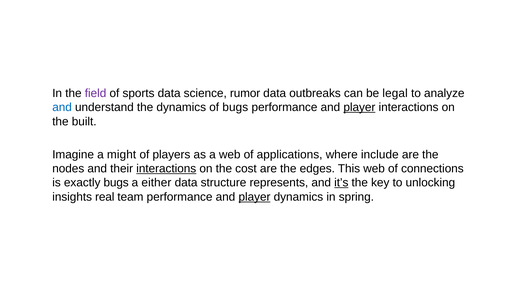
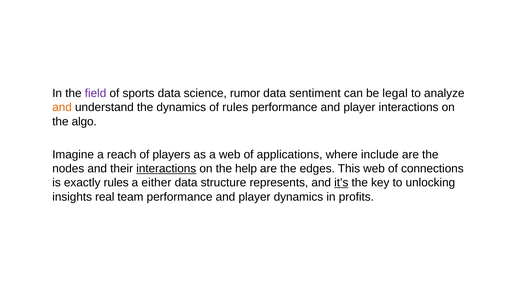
outbreaks: outbreaks -> sentiment
and at (62, 107) colour: blue -> orange
of bugs: bugs -> rules
player at (359, 107) underline: present -> none
built: built -> algo
might: might -> reach
cost: cost -> help
exactly bugs: bugs -> rules
player at (254, 197) underline: present -> none
spring: spring -> profits
